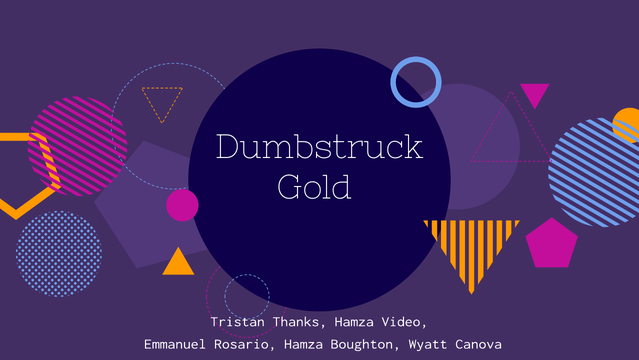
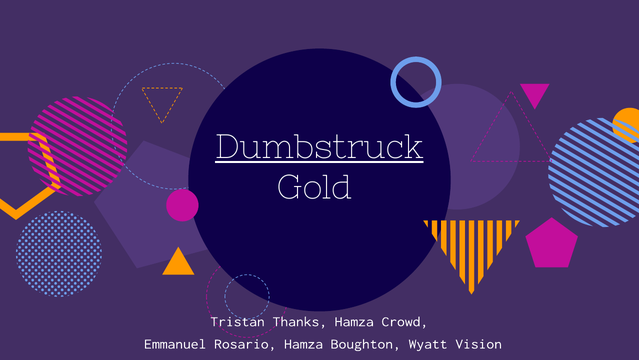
Dumbstruck underline: none -> present
Video: Video -> Crowd
Canova: Canova -> Vision
